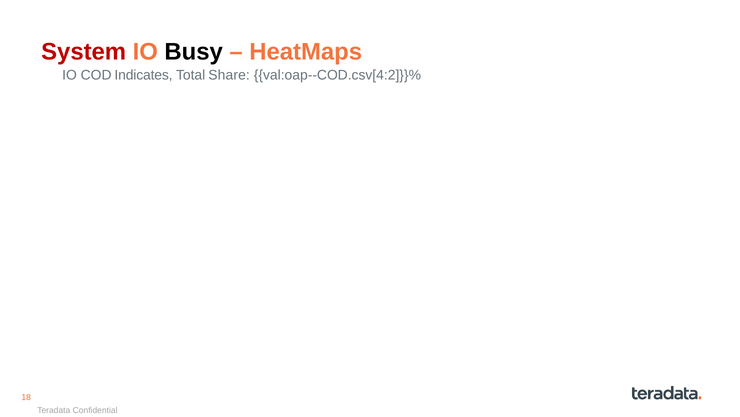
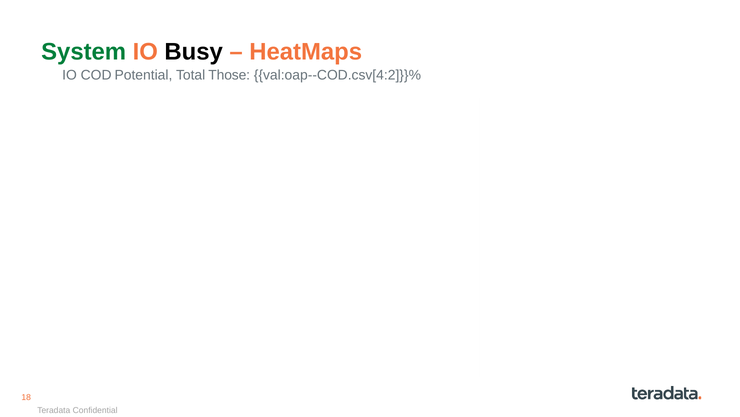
System colour: red -> green
Indicates: Indicates -> Potential
Share: Share -> Those
